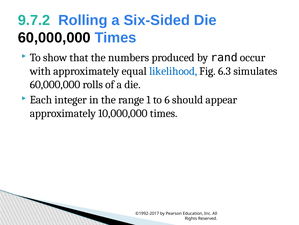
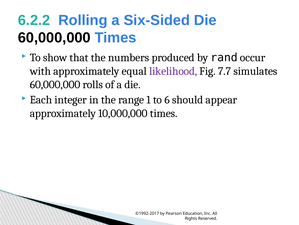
9.7.2: 9.7.2 -> 6.2.2
likelihood colour: blue -> purple
6.3: 6.3 -> 7.7
